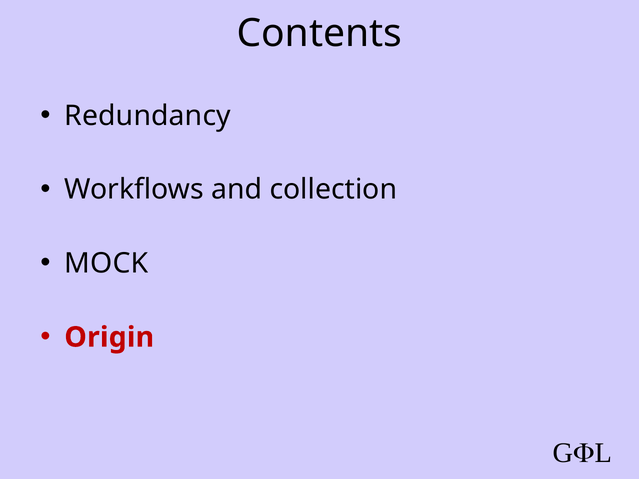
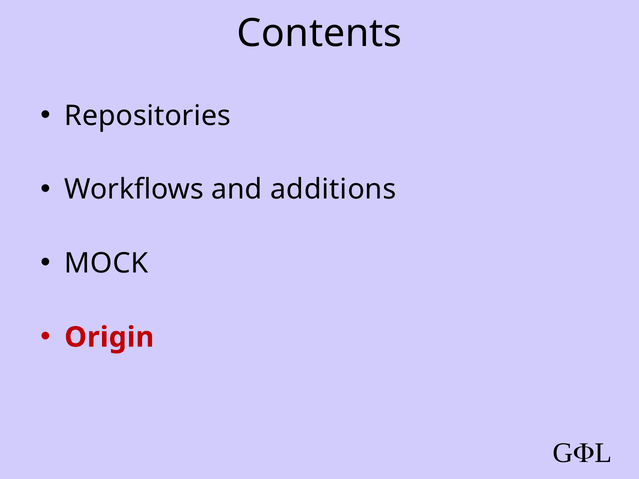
Redundancy: Redundancy -> Repositories
collection: collection -> additions
